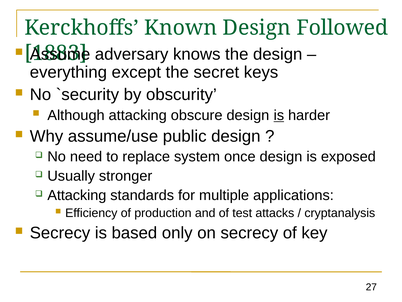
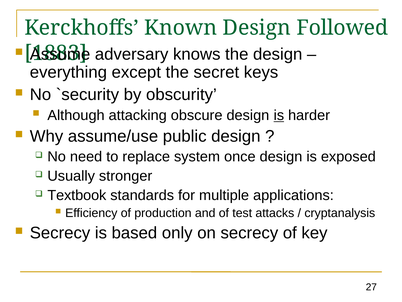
Attacking at (77, 195): Attacking -> Textbook
